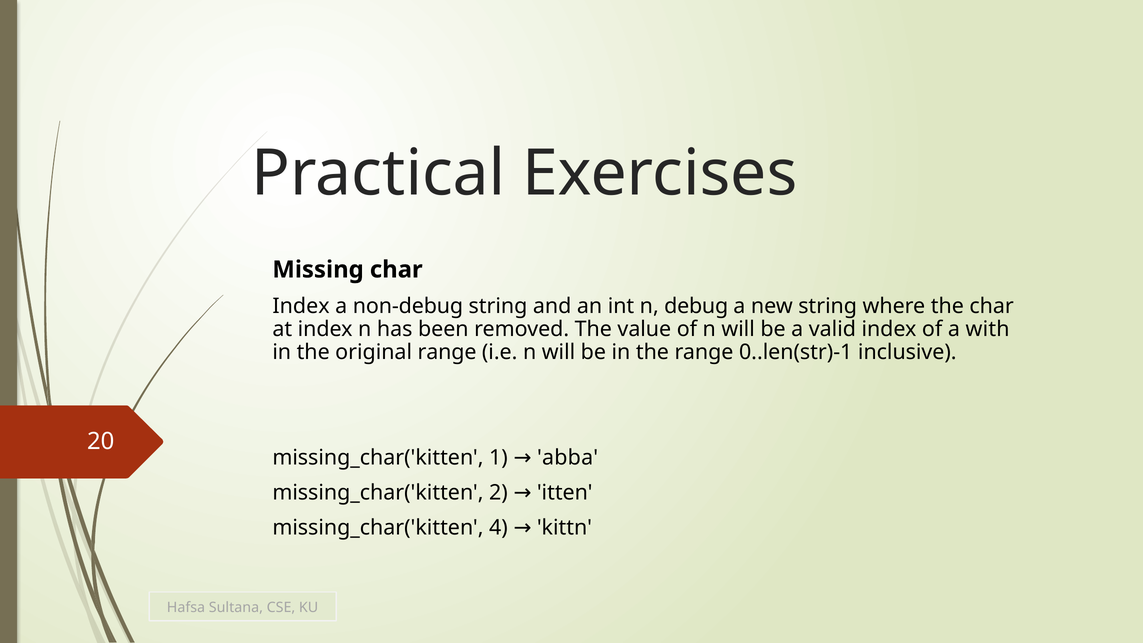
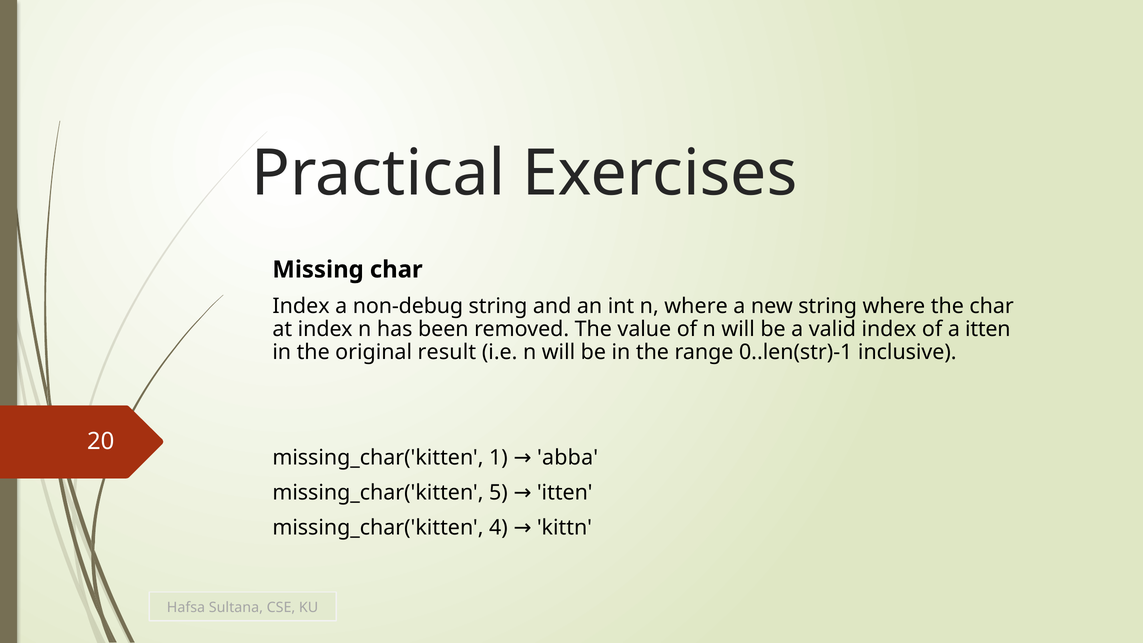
n debug: debug -> where
a with: with -> itten
original range: range -> result
2: 2 -> 5
